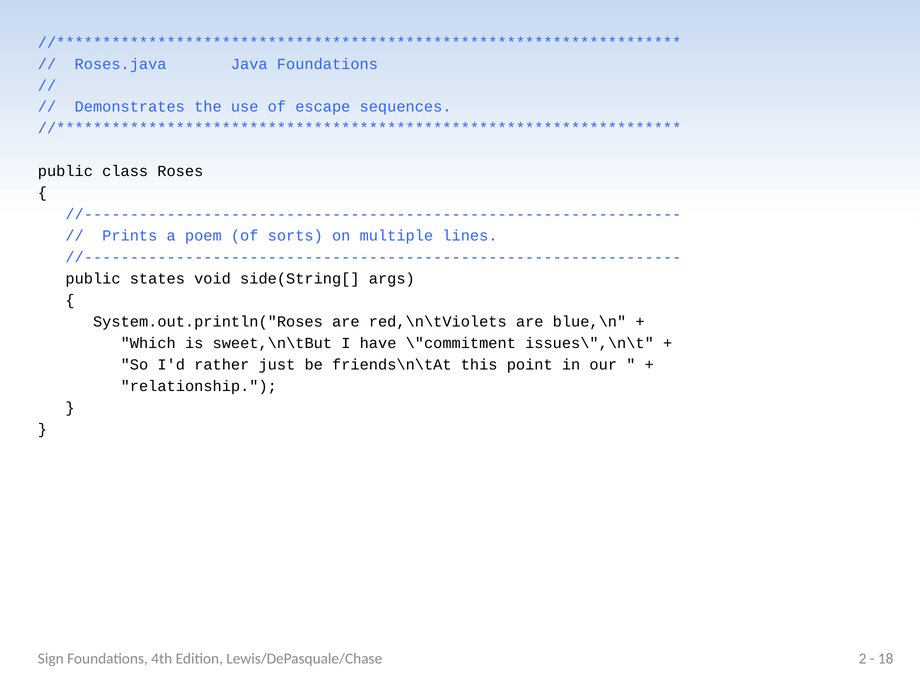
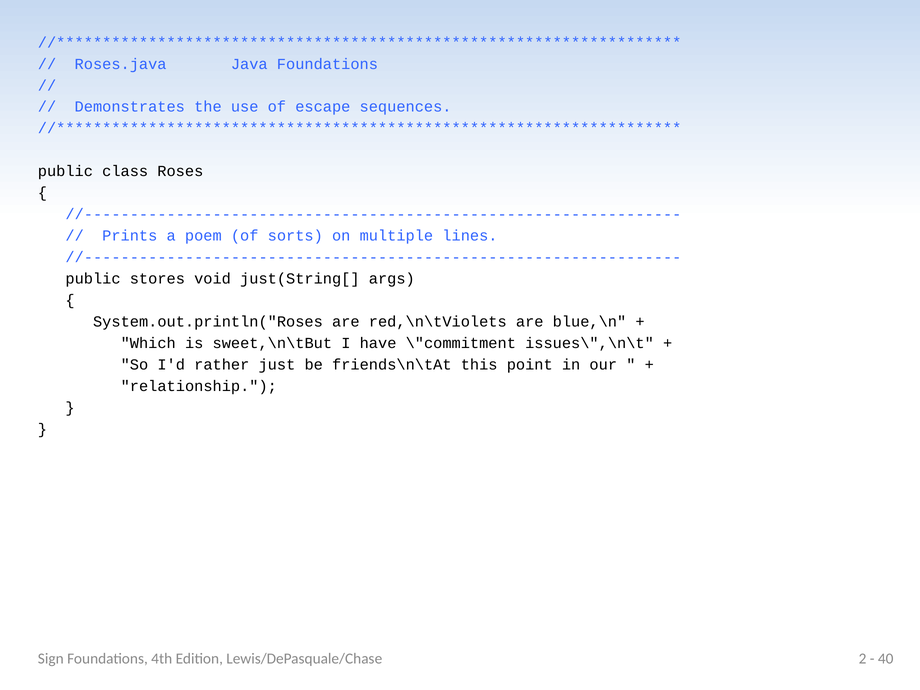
states: states -> stores
side(String[: side(String[ -> just(String[
18: 18 -> 40
